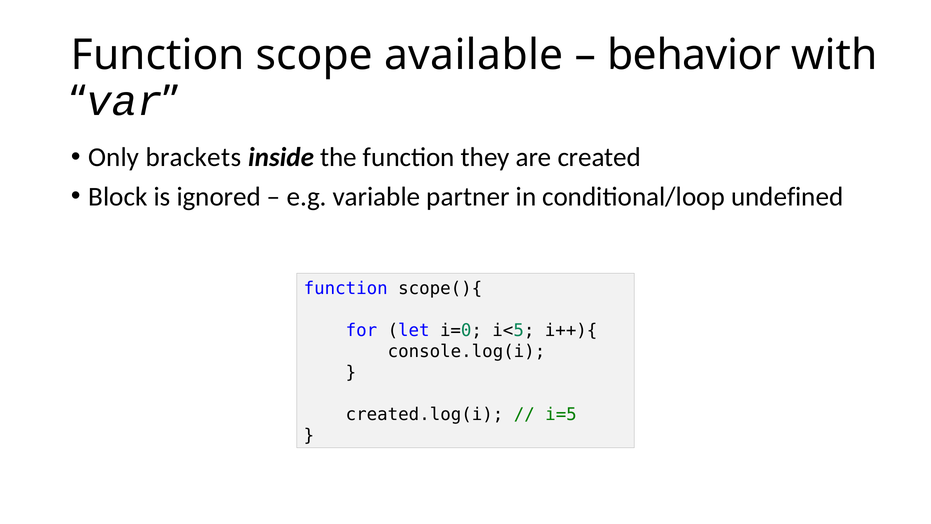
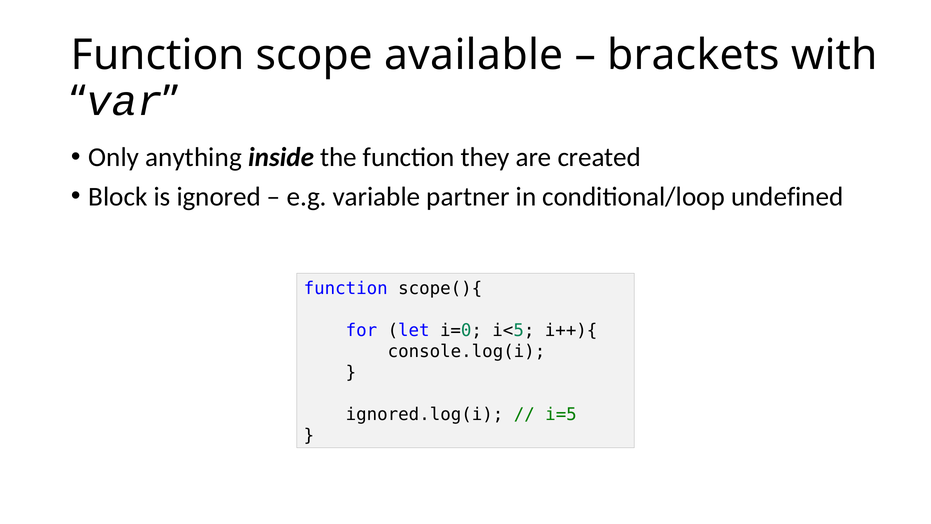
behavior: behavior -> brackets
brackets: brackets -> anything
created.log(i: created.log(i -> ignored.log(i
